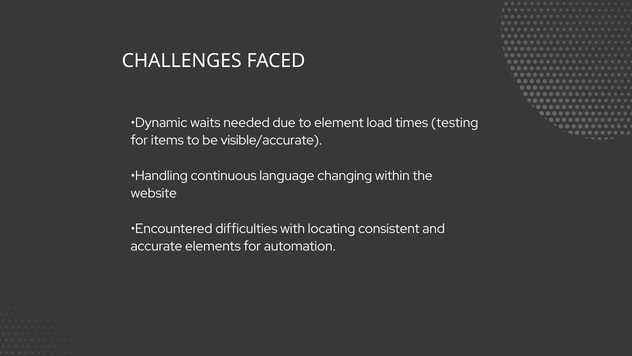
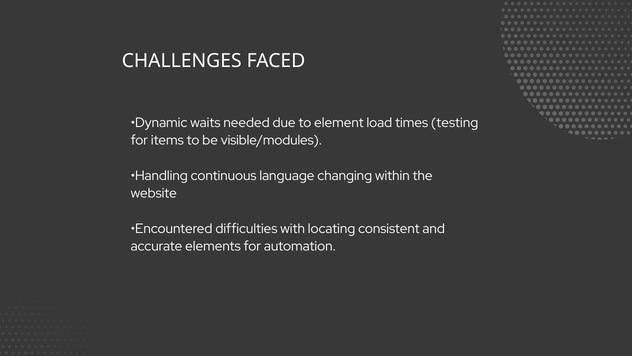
visible/accurate: visible/accurate -> visible/modules
